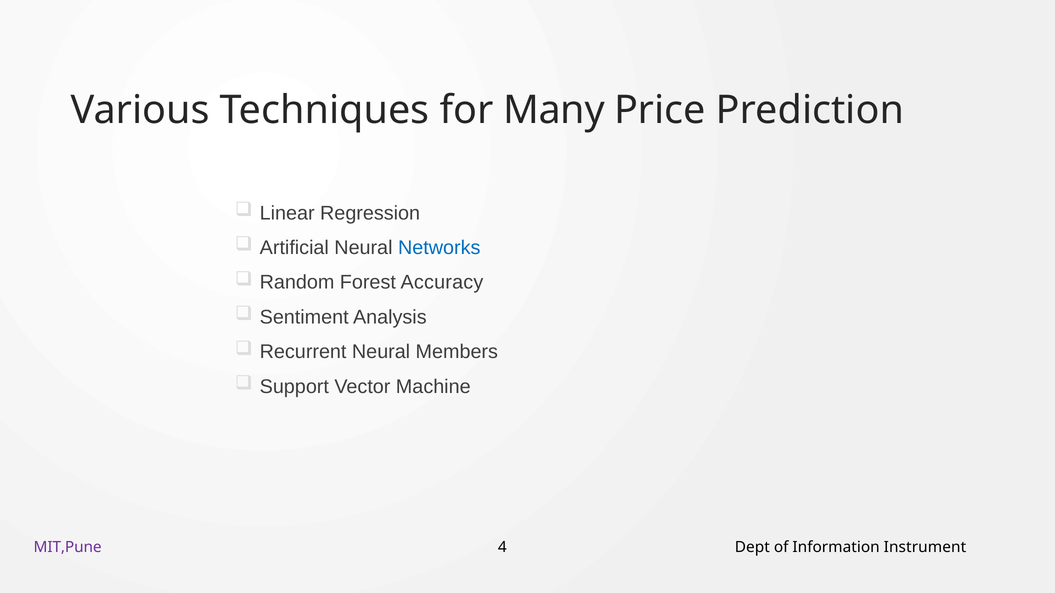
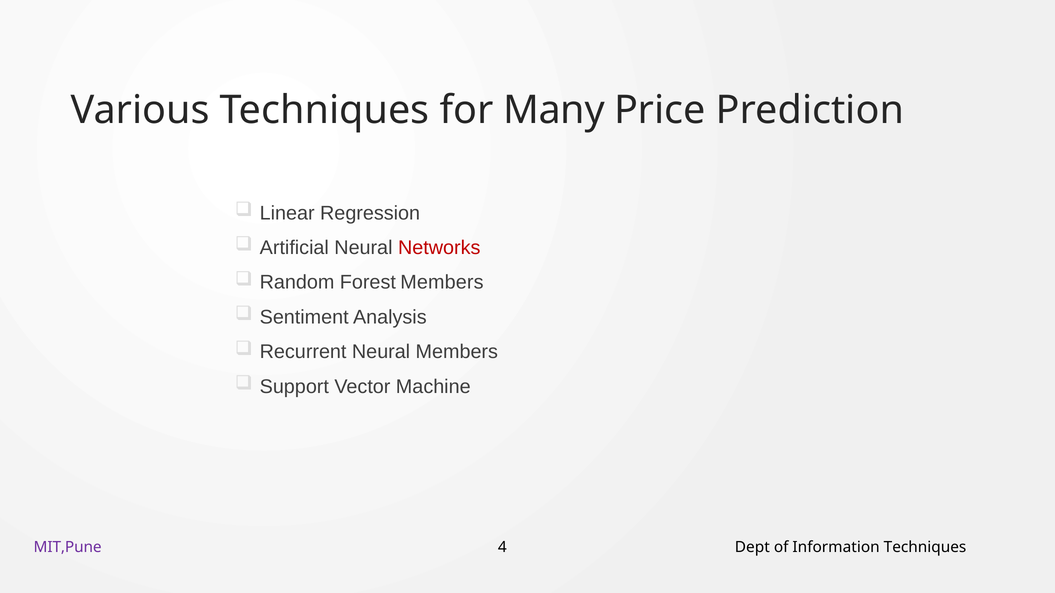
Networks colour: blue -> red
Forest Accuracy: Accuracy -> Members
Information Instrument: Instrument -> Techniques
